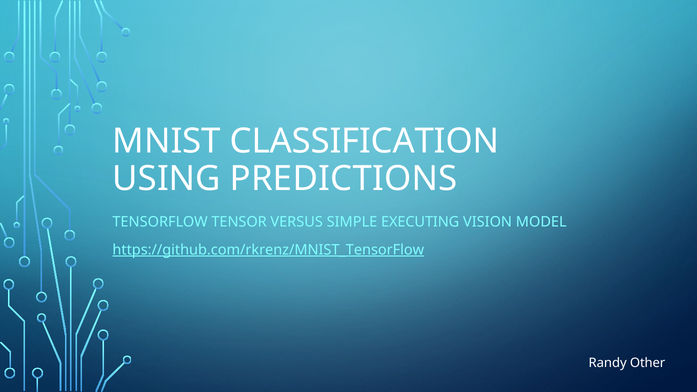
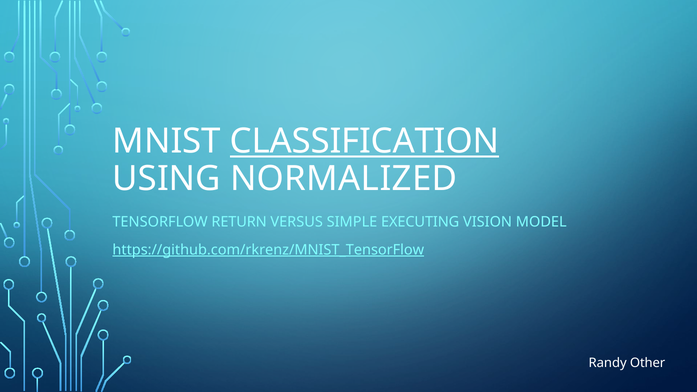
CLASSIFICATION underline: none -> present
PREDICTIONS: PREDICTIONS -> NORMALIZED
TENSOR: TENSOR -> RETURN
